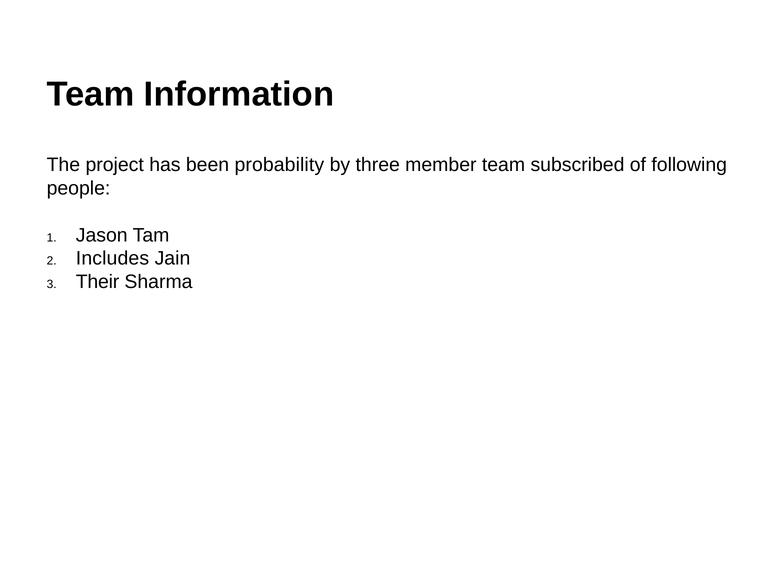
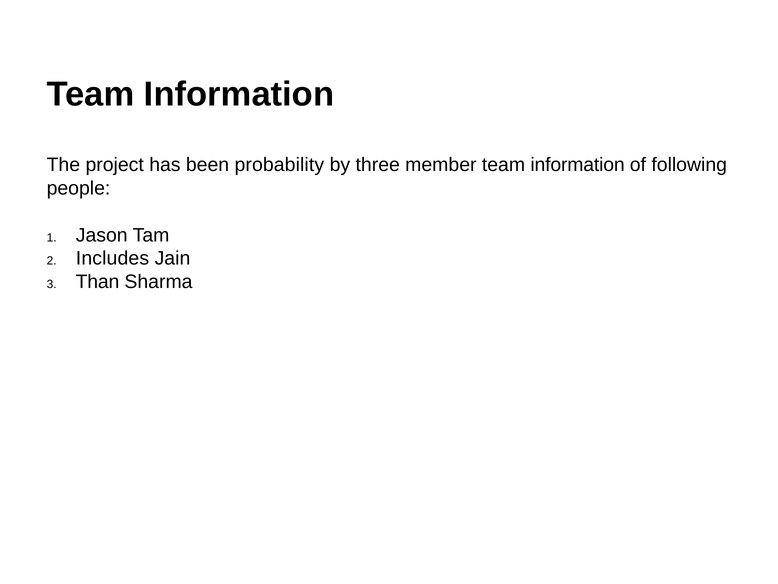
member team subscribed: subscribed -> information
Their: Their -> Than
